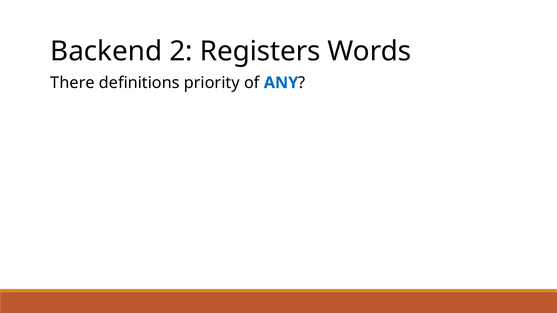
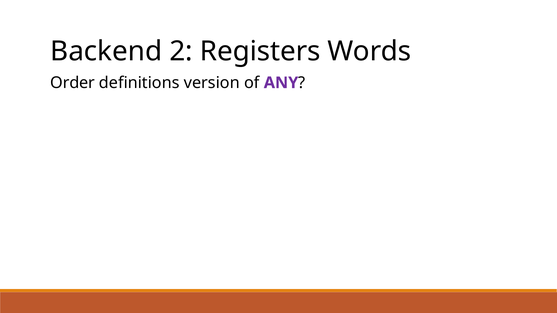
There: There -> Order
priority: priority -> version
ANY colour: blue -> purple
